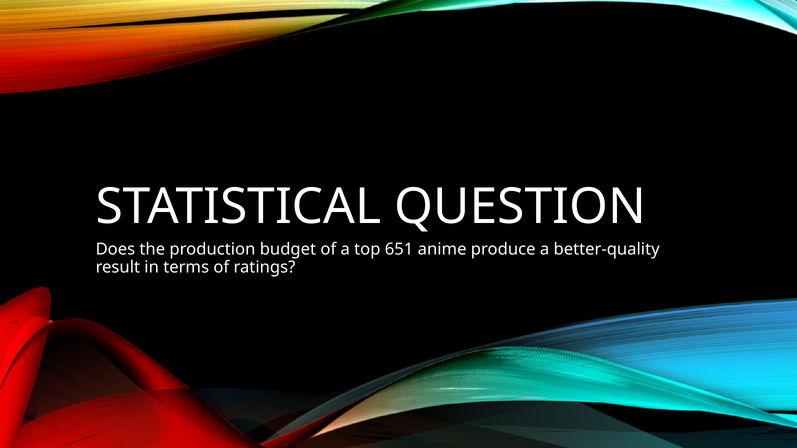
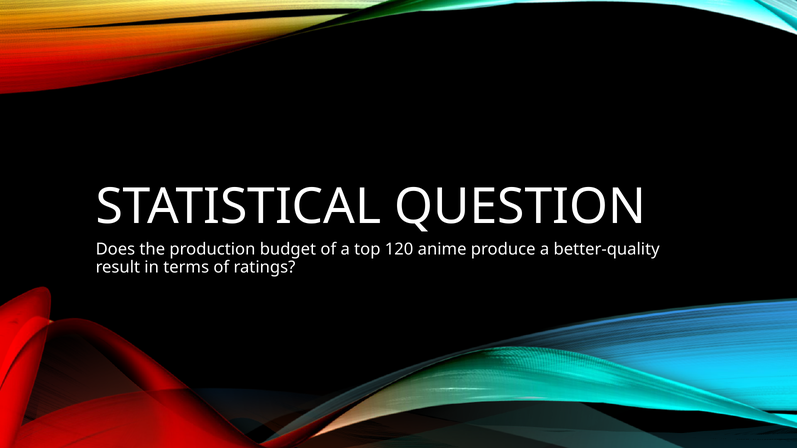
651: 651 -> 120
